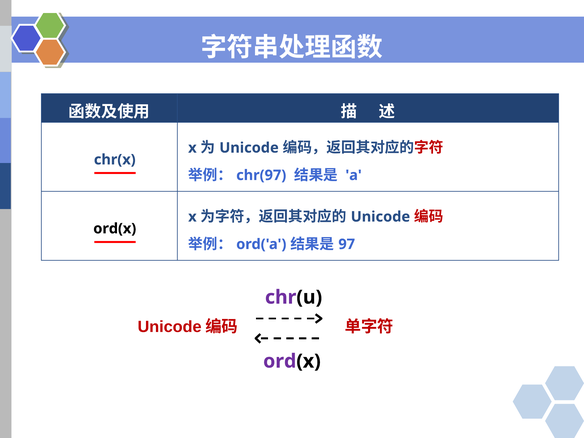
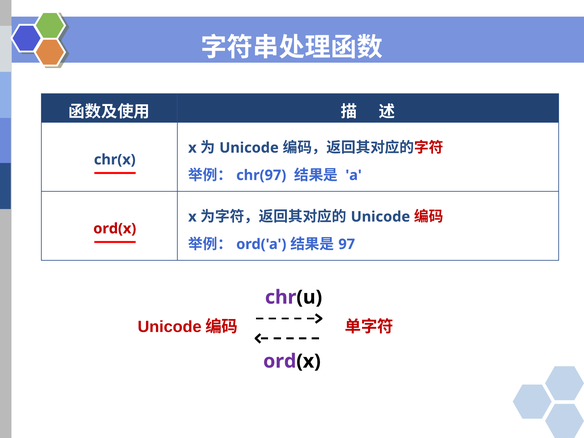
ord(x at (115, 229) colour: black -> red
